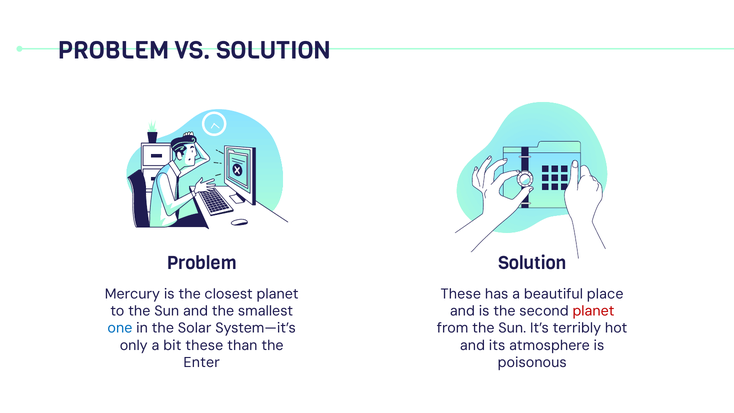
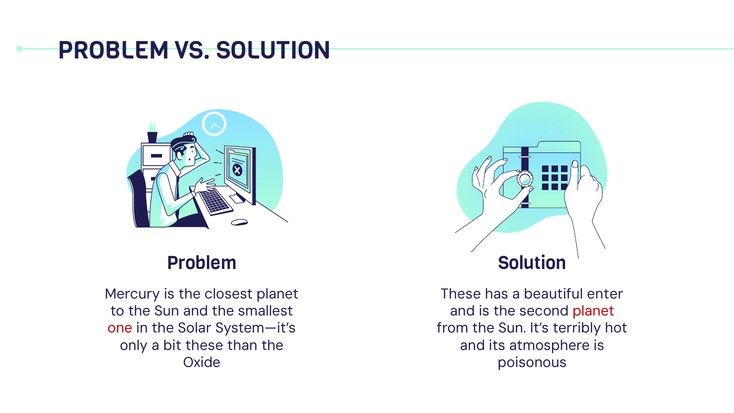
place: place -> enter
one colour: blue -> red
Enter: Enter -> Oxide
